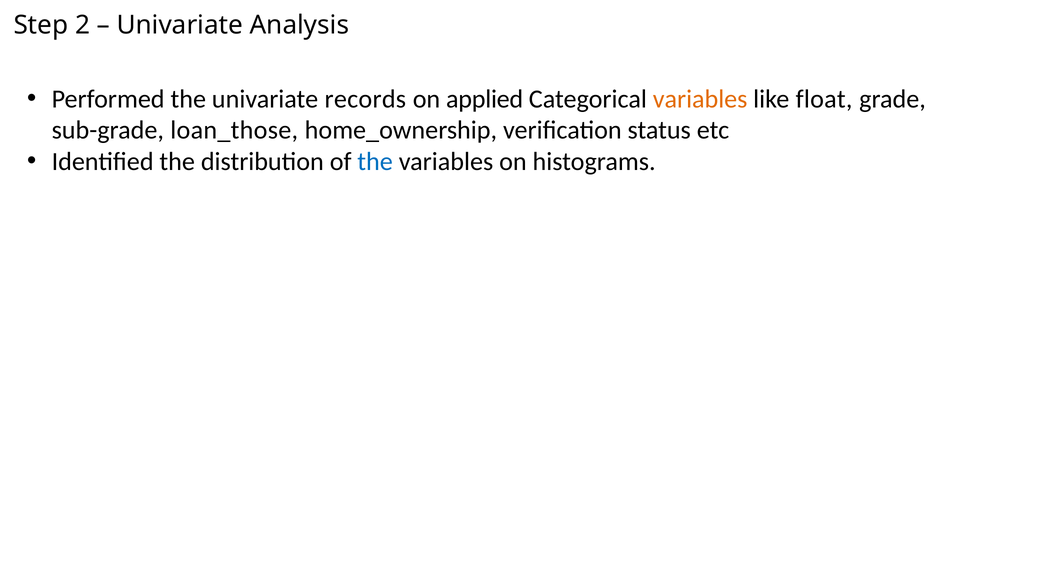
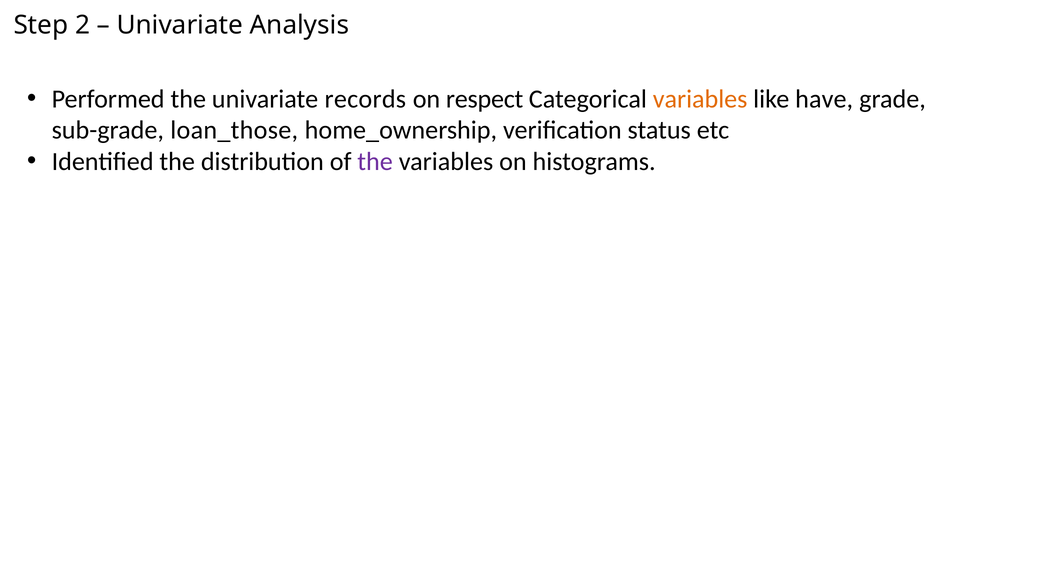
applied: applied -> respect
float: float -> have
the at (375, 162) colour: blue -> purple
